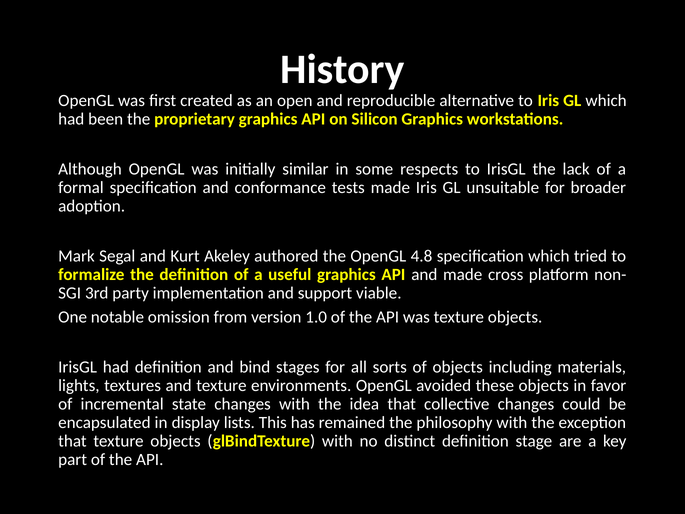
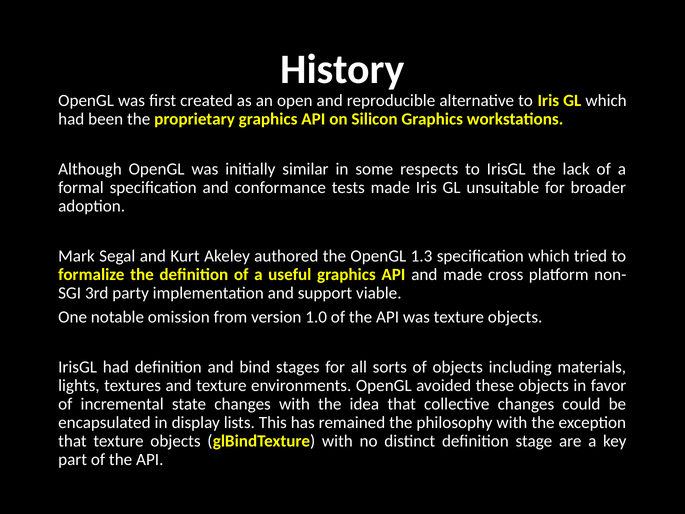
4.8: 4.8 -> 1.3
